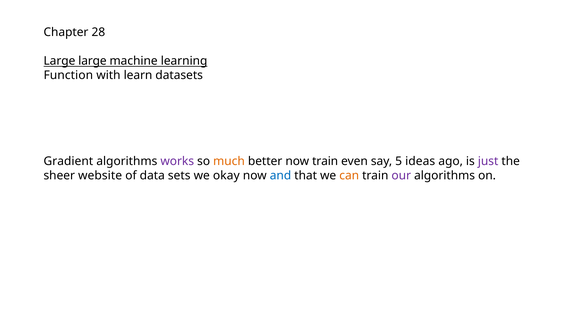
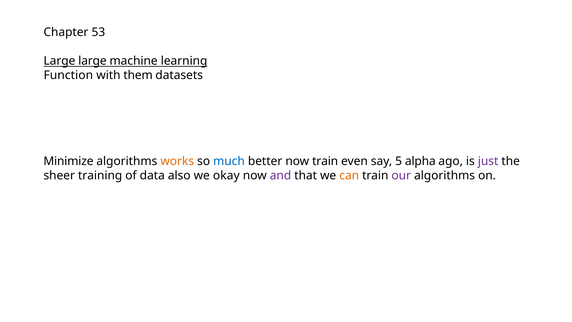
28: 28 -> 53
learn: learn -> them
Gradient: Gradient -> Minimize
works colour: purple -> orange
much colour: orange -> blue
ideas: ideas -> alpha
website: website -> training
sets: sets -> also
and colour: blue -> purple
